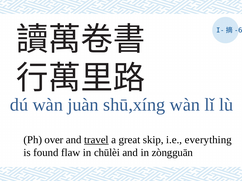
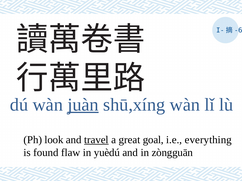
juàn underline: none -> present
over: over -> look
skip: skip -> goal
chūlèi: chūlèi -> yuèdú
